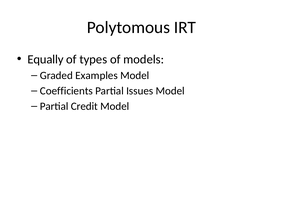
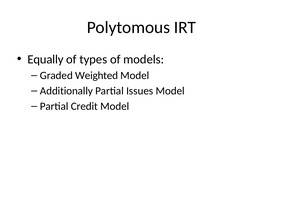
Examples: Examples -> Weighted
Coefficients: Coefficients -> Additionally
